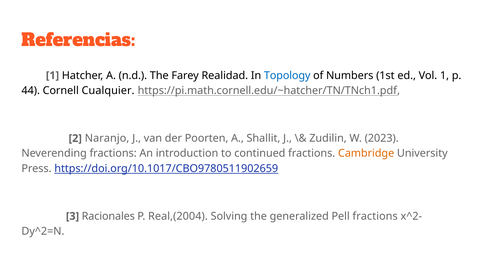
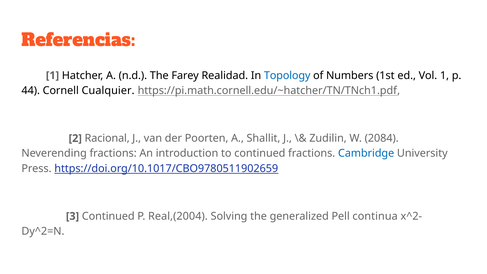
Naranjo: Naranjo -> Racional
2023: 2023 -> 2084
Cambridge colour: orange -> blue
3 Racionales: Racionales -> Continued
Pell fractions: fractions -> continua
